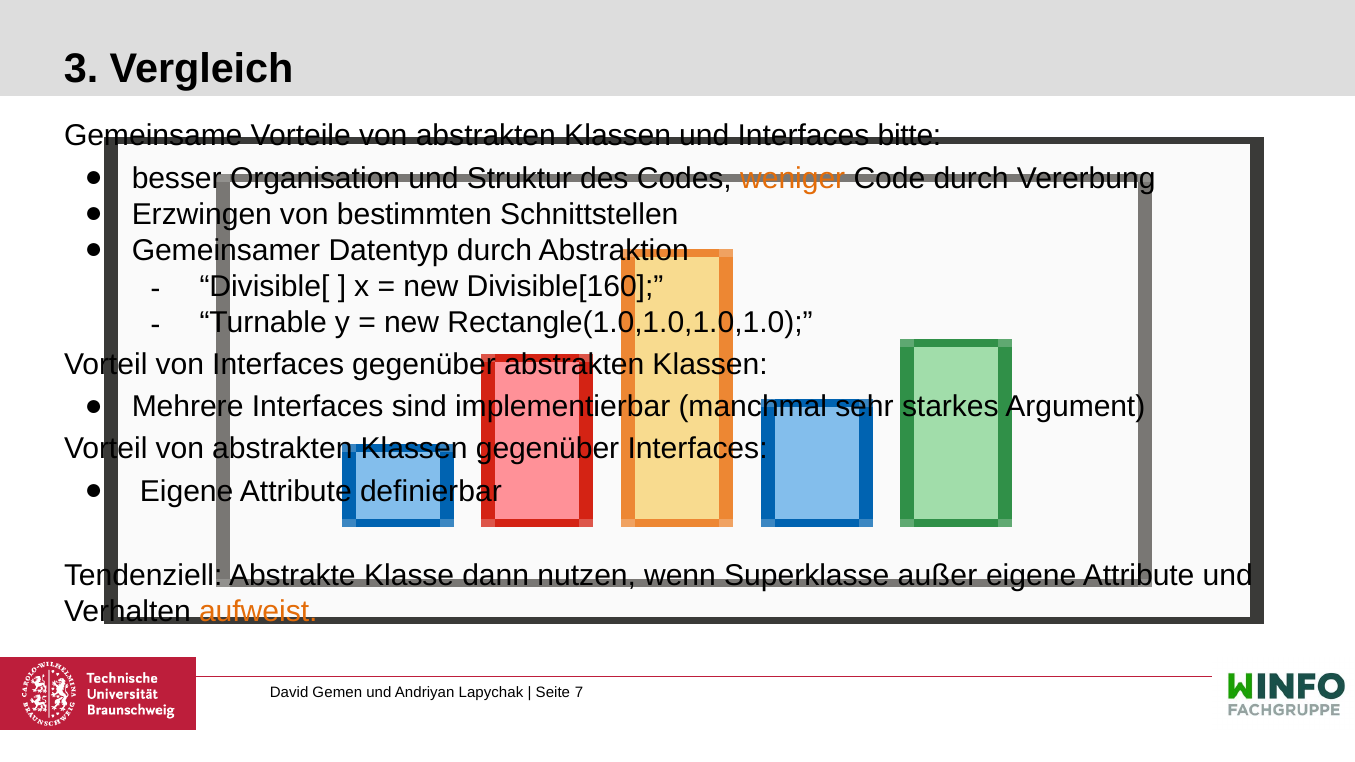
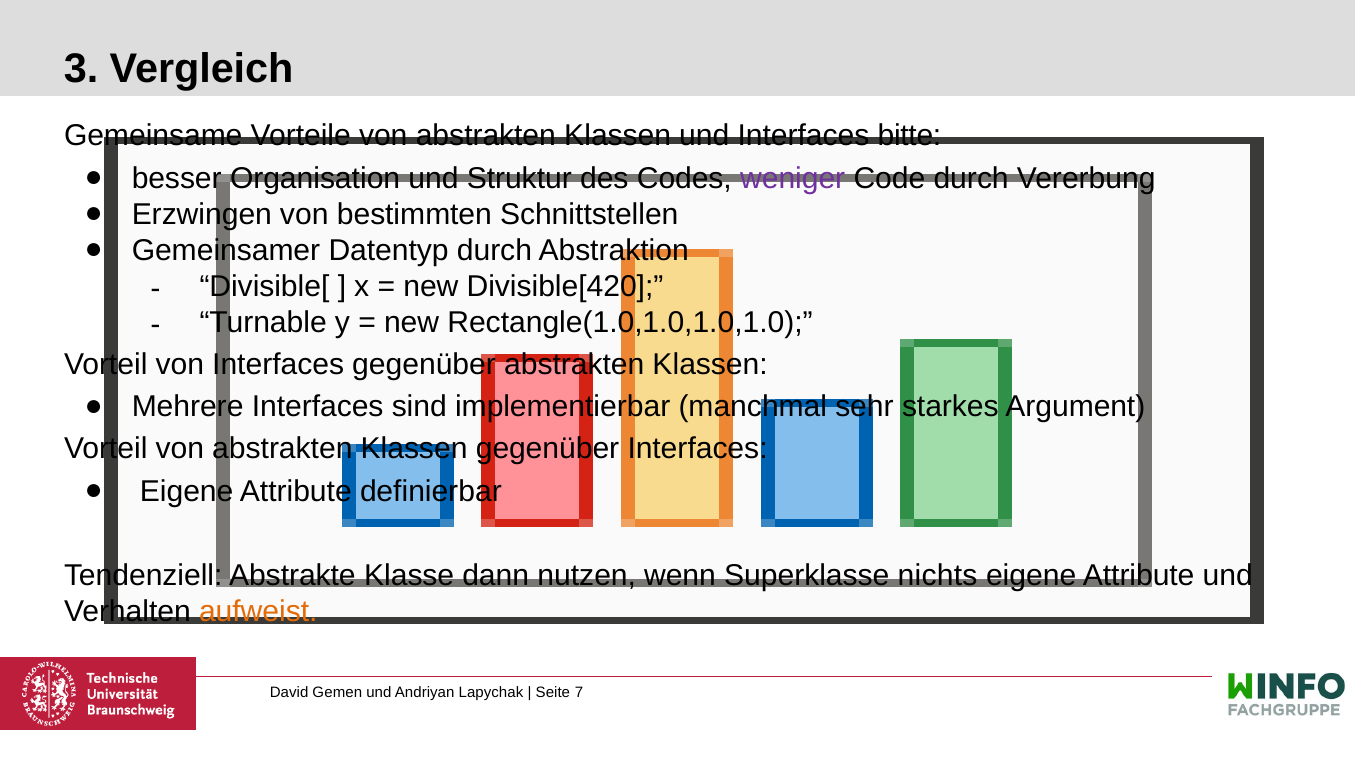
weniger colour: orange -> purple
Divisible[160: Divisible[160 -> Divisible[420
außer: außer -> nichts
